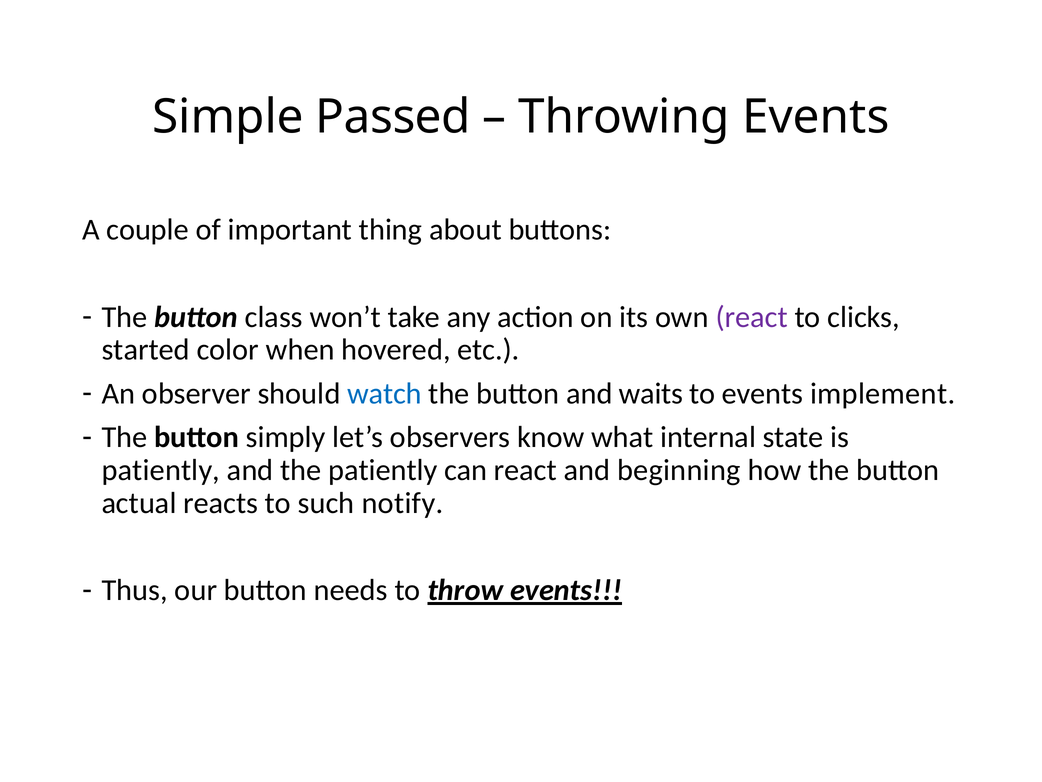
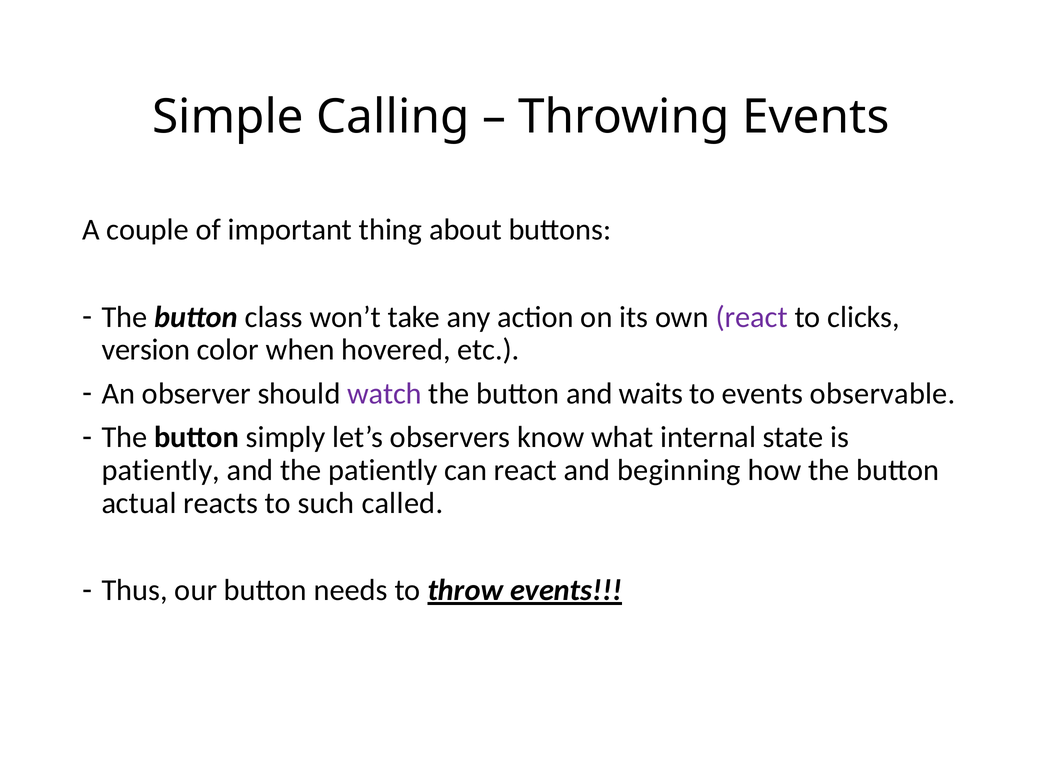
Passed: Passed -> Calling
started: started -> version
watch colour: blue -> purple
implement: implement -> observable
notify: notify -> called
